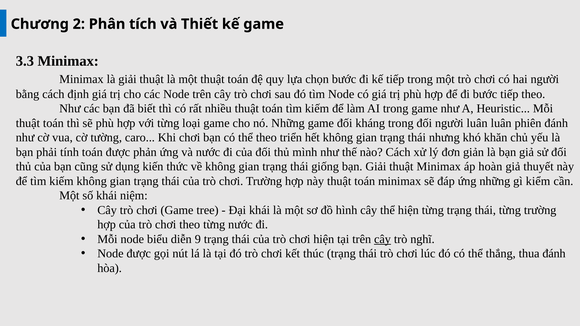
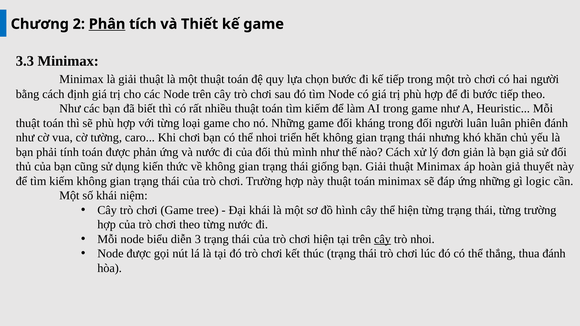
Phân underline: none -> present
thể theo: theo -> nhoi
kiểm: kiểm -> logic
9: 9 -> 3
trò nghĩ: nghĩ -> nhoi
